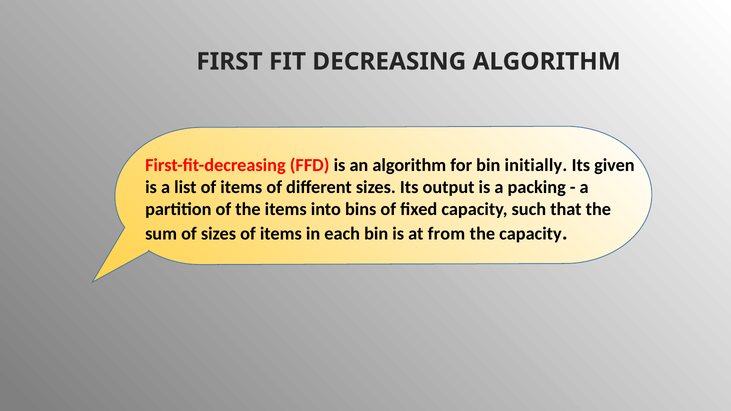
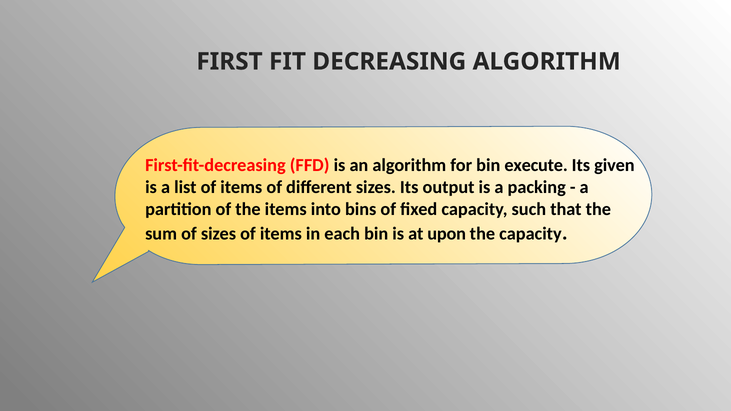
initially: initially -> execute
from: from -> upon
